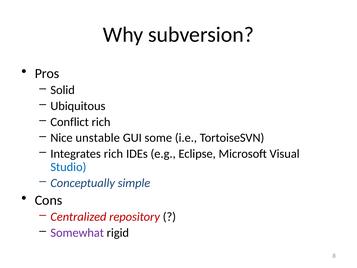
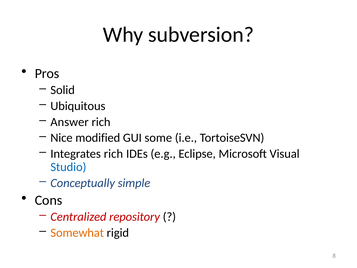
Conflict: Conflict -> Answer
unstable: unstable -> modified
Somewhat colour: purple -> orange
